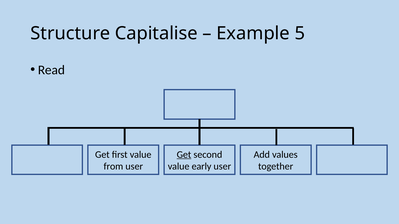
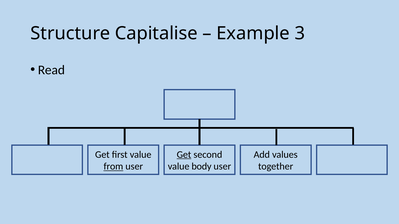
5: 5 -> 3
from underline: none -> present
early: early -> body
